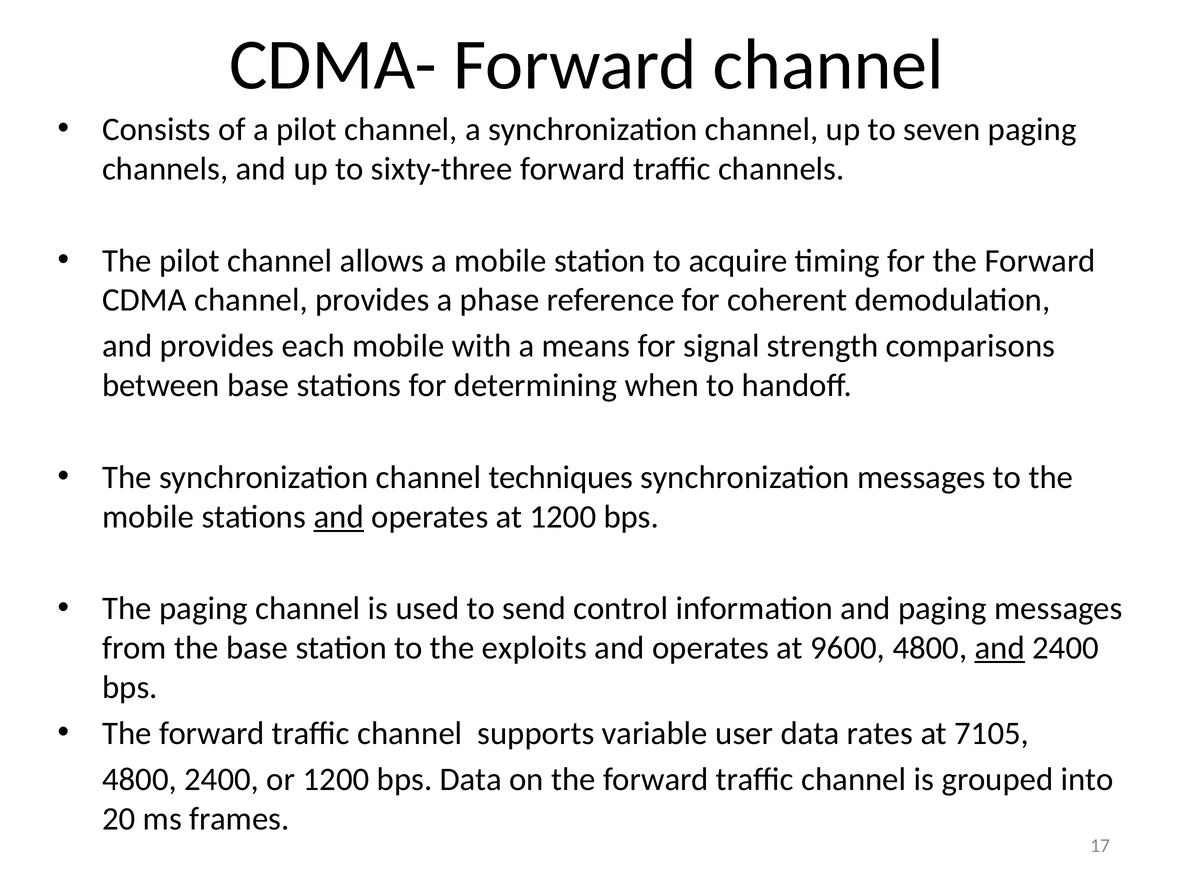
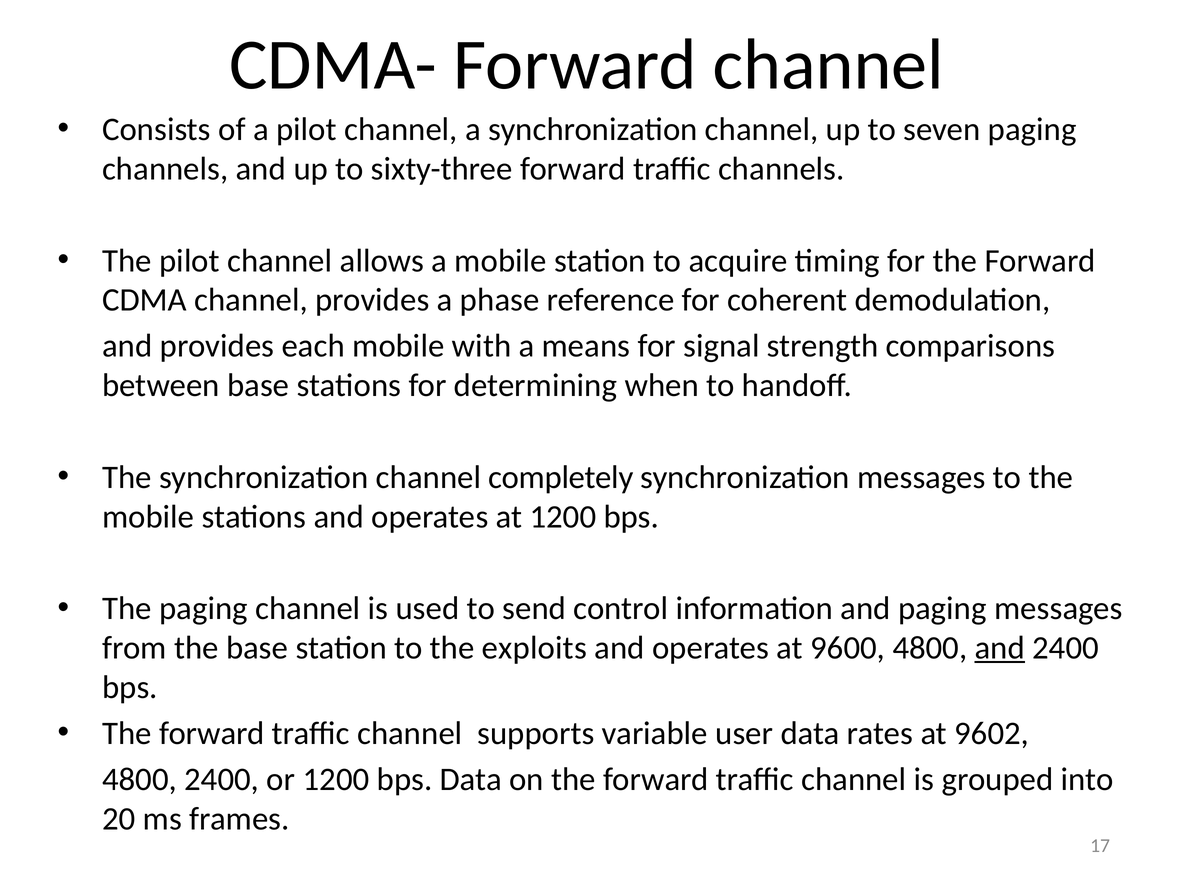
techniques: techniques -> completely
and at (339, 517) underline: present -> none
7105: 7105 -> 9602
